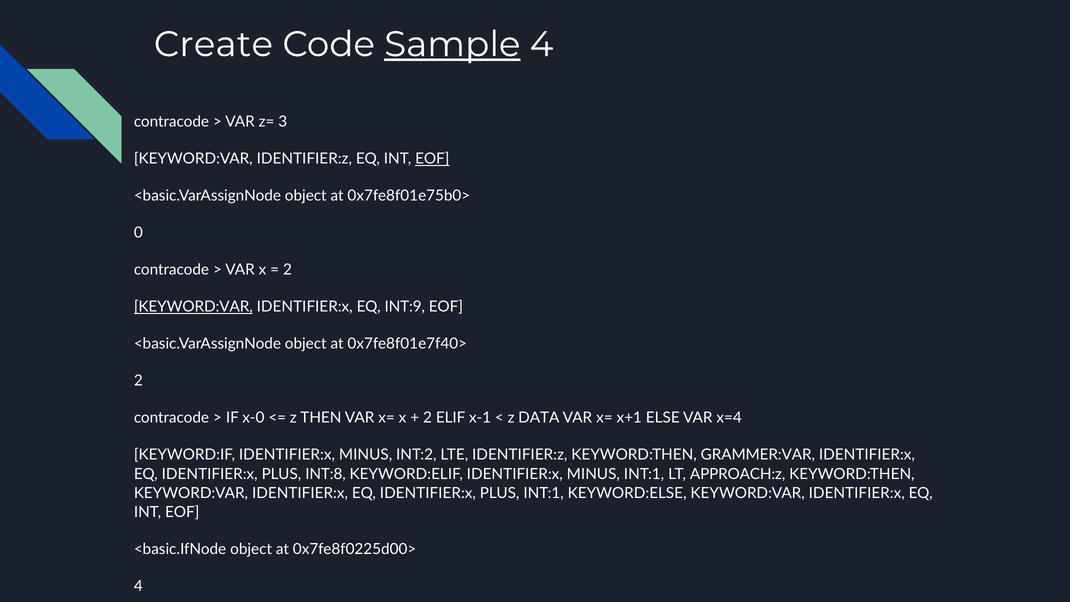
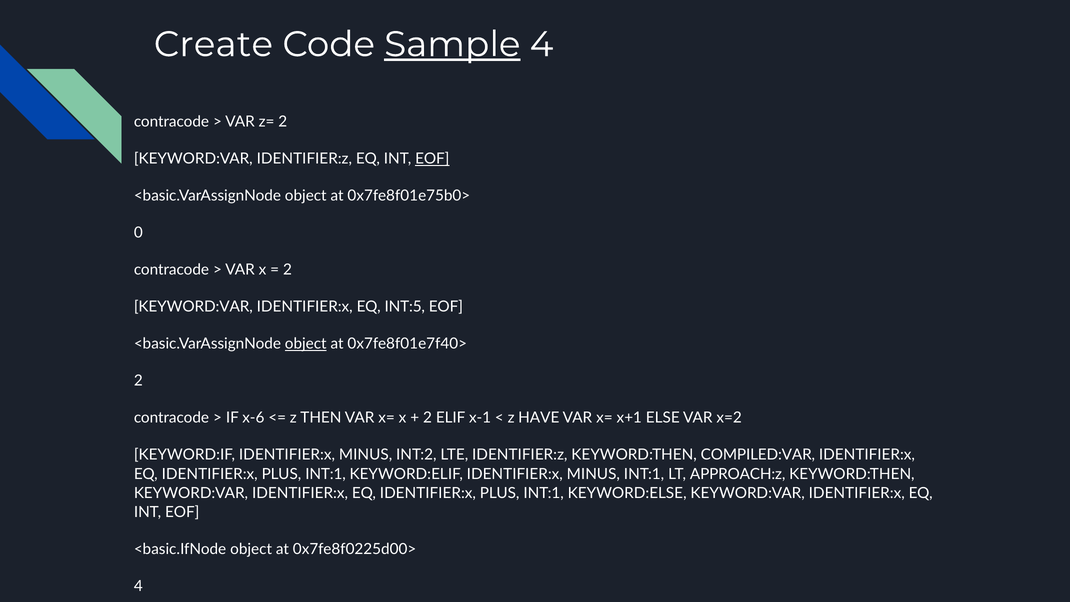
z= 3: 3 -> 2
KEYWORD:VAR at (193, 307) underline: present -> none
INT:9: INT:9 -> INT:5
object at (306, 344) underline: none -> present
x-0: x-0 -> x-6
DATA: DATA -> HAVE
x=4: x=4 -> x=2
GRAMMER:VAR: GRAMMER:VAR -> COMPILED:VAR
INT:8 at (326, 474): INT:8 -> INT:1
